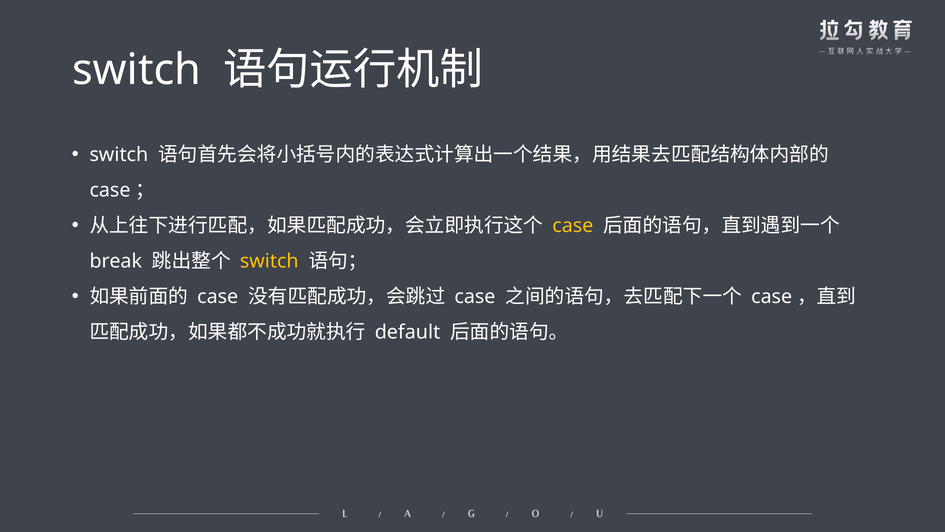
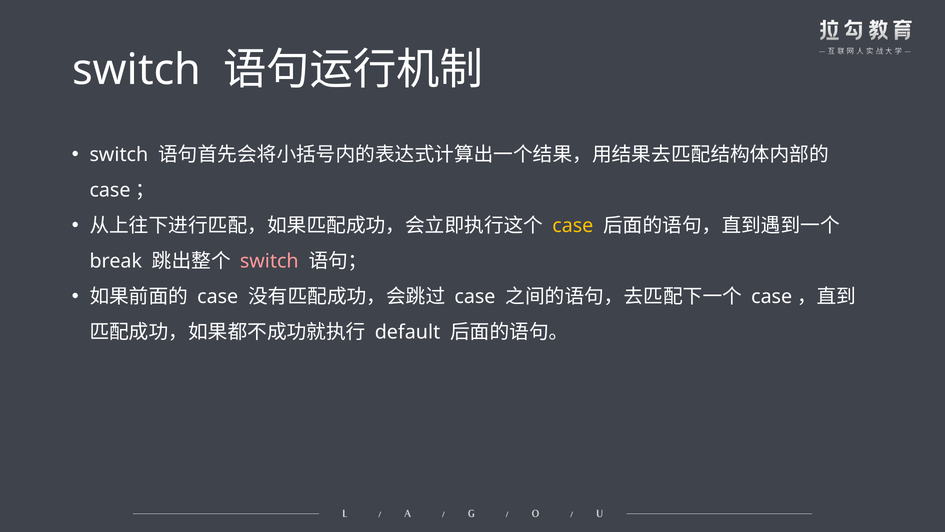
switch at (269, 261) colour: yellow -> pink
